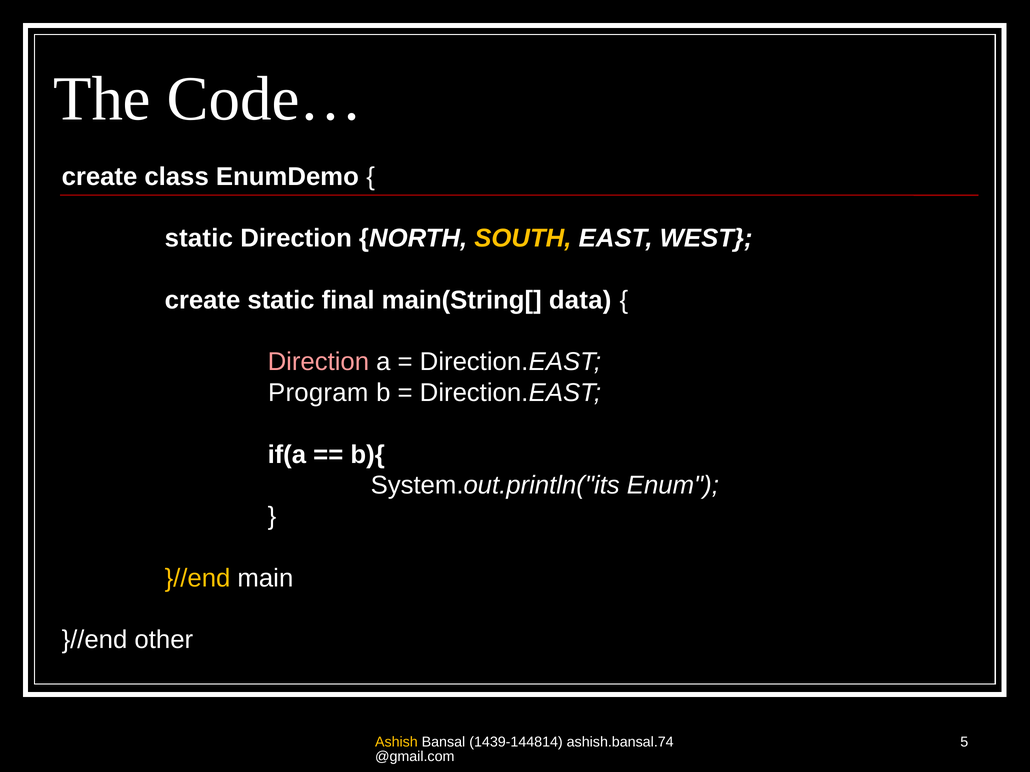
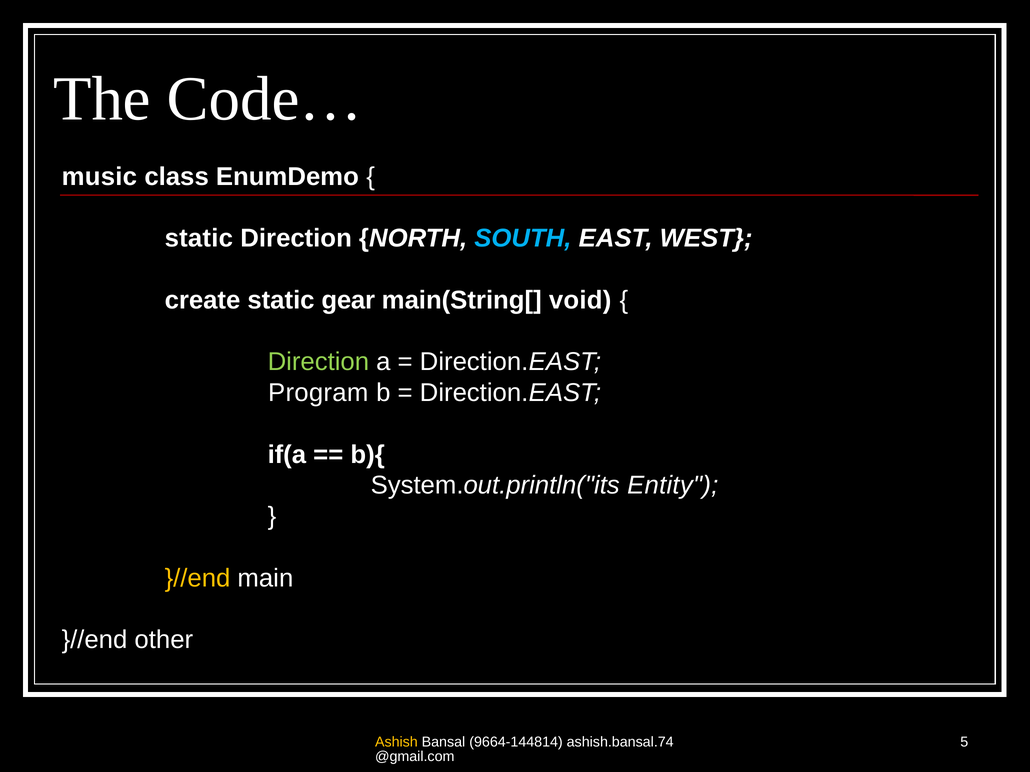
create at (99, 177): create -> music
SOUTH colour: yellow -> light blue
final: final -> gear
data: data -> void
Direction at (318, 362) colour: pink -> light green
Enum: Enum -> Entity
1439-144814: 1439-144814 -> 9664-144814
